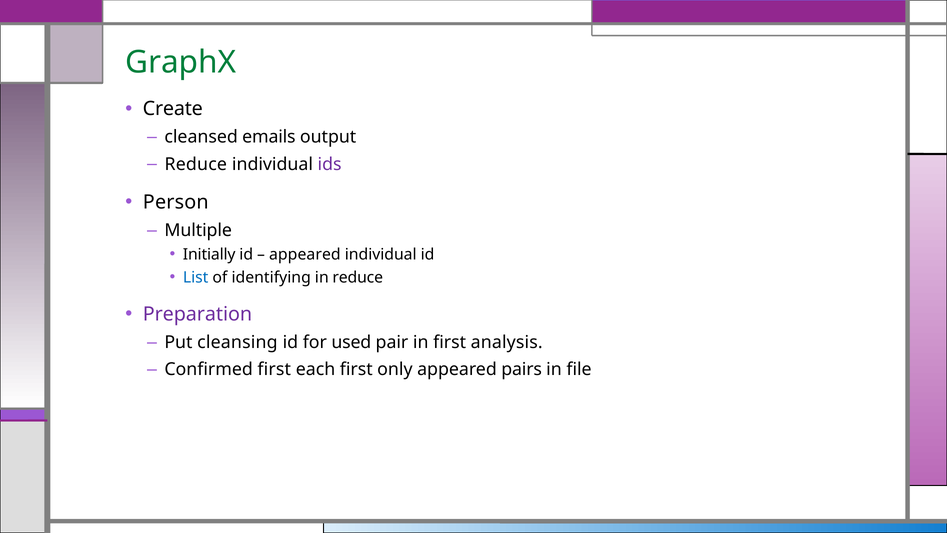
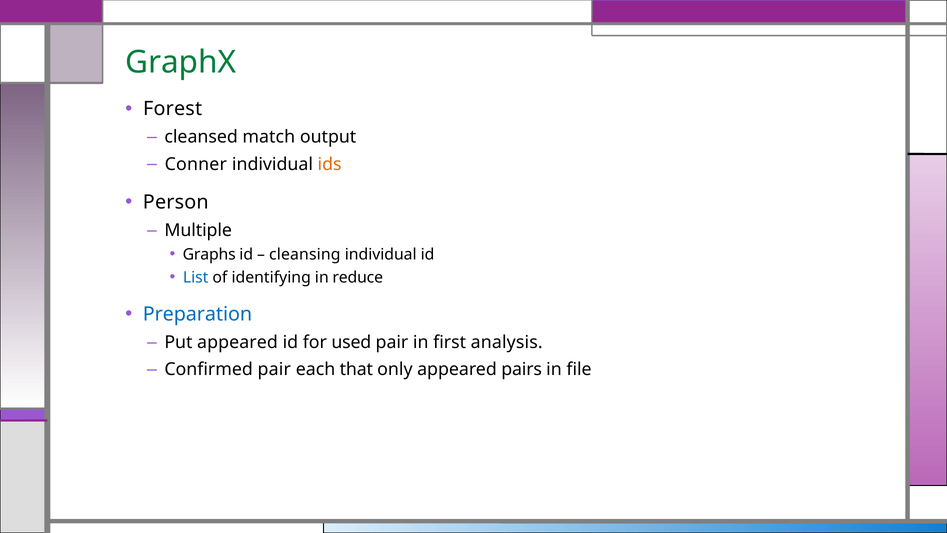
Create: Create -> Forest
emails: emails -> match
Reduce at (196, 164): Reduce -> Conner
ids colour: purple -> orange
Initially: Initially -> Graphs
appeared at (305, 254): appeared -> cleansing
Preparation colour: purple -> blue
Put cleansing: cleansing -> appeared
Confirmed first: first -> pair
each first: first -> that
